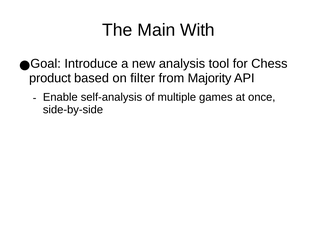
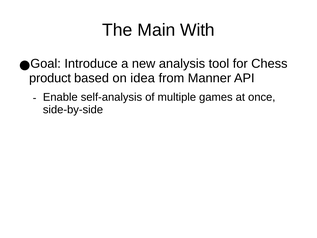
filter: filter -> idea
Majority: Majority -> Manner
